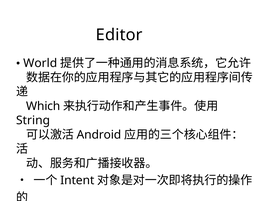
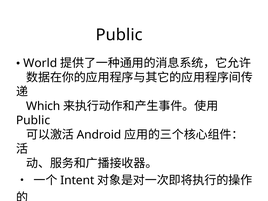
Editor at (119, 35): Editor -> Public
String at (33, 120): String -> Public
